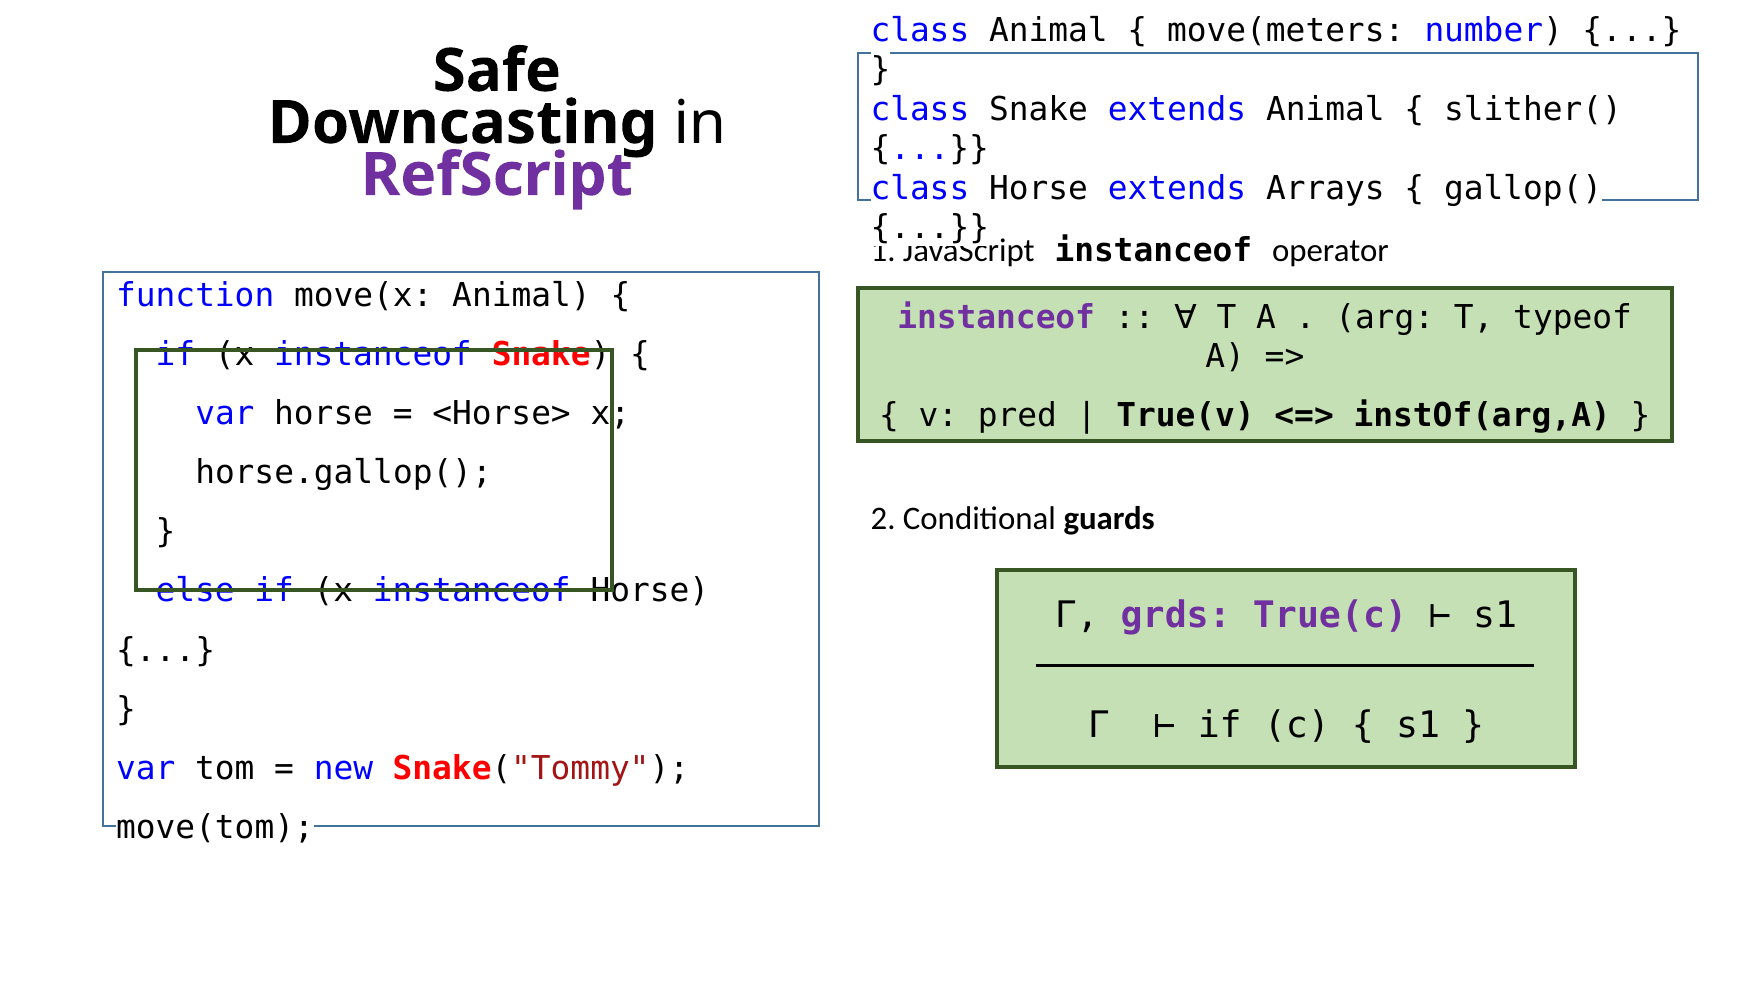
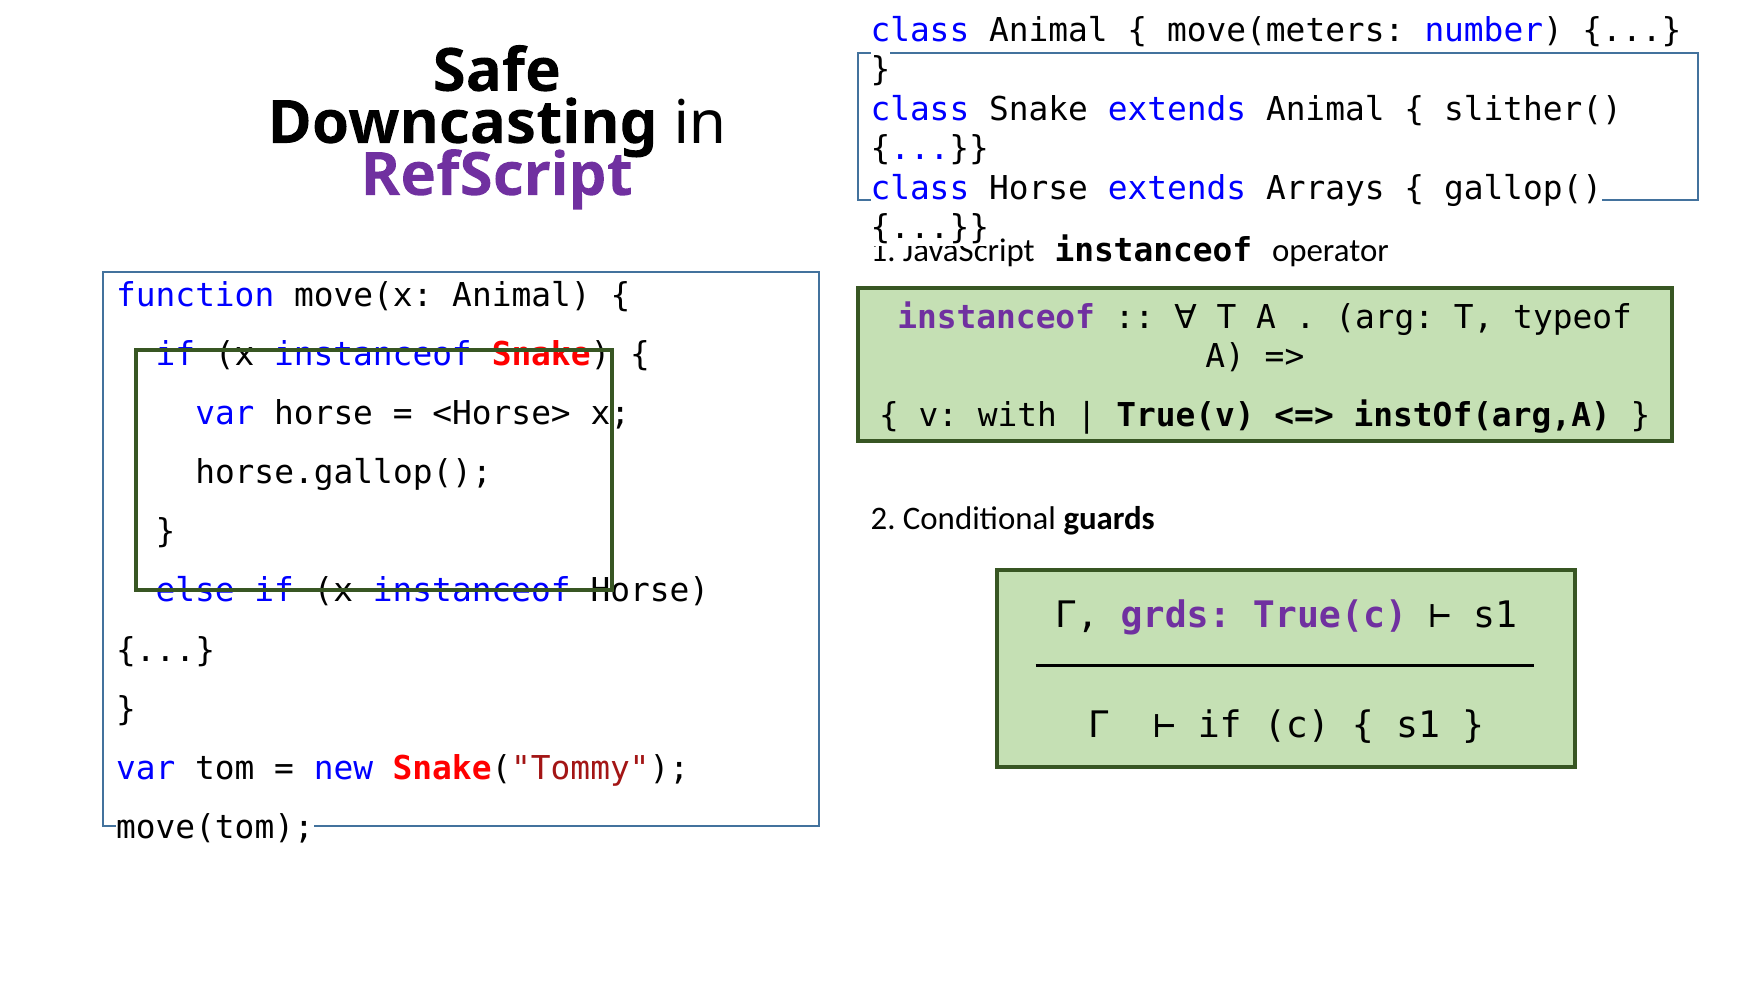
pred: pred -> with
